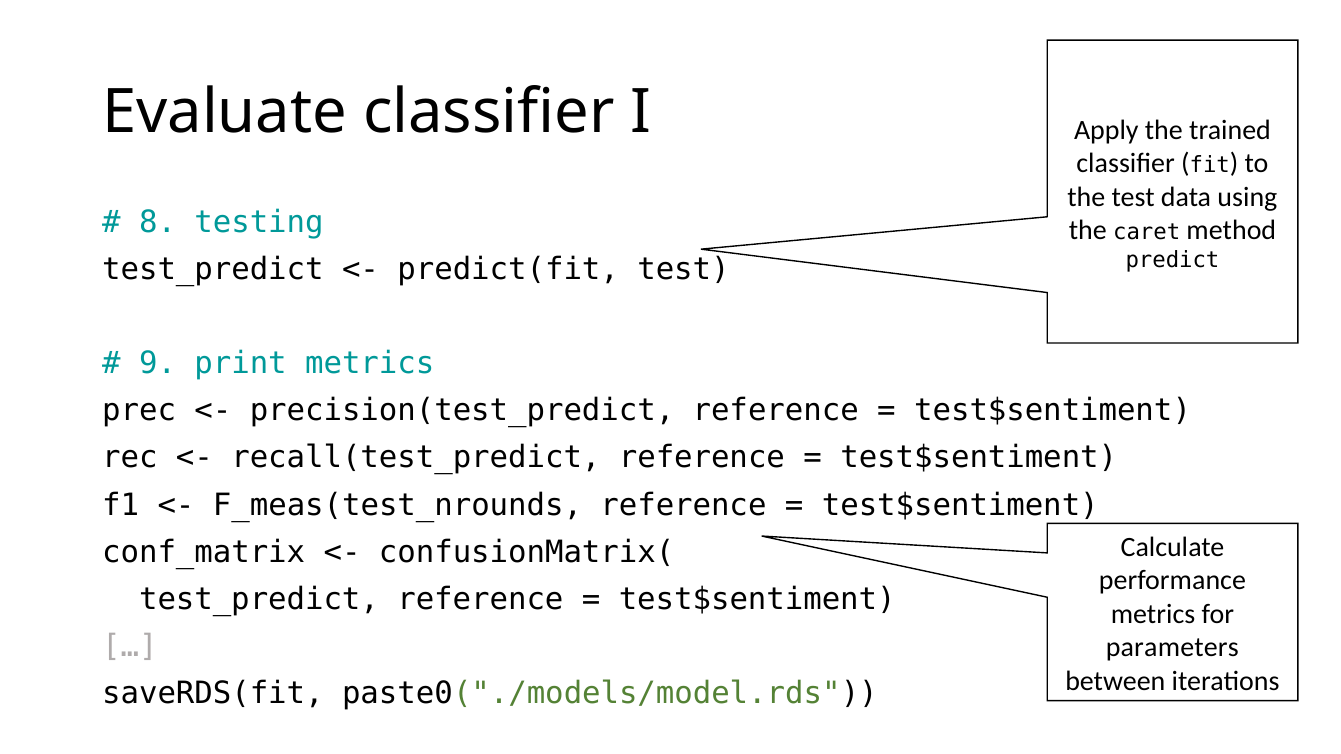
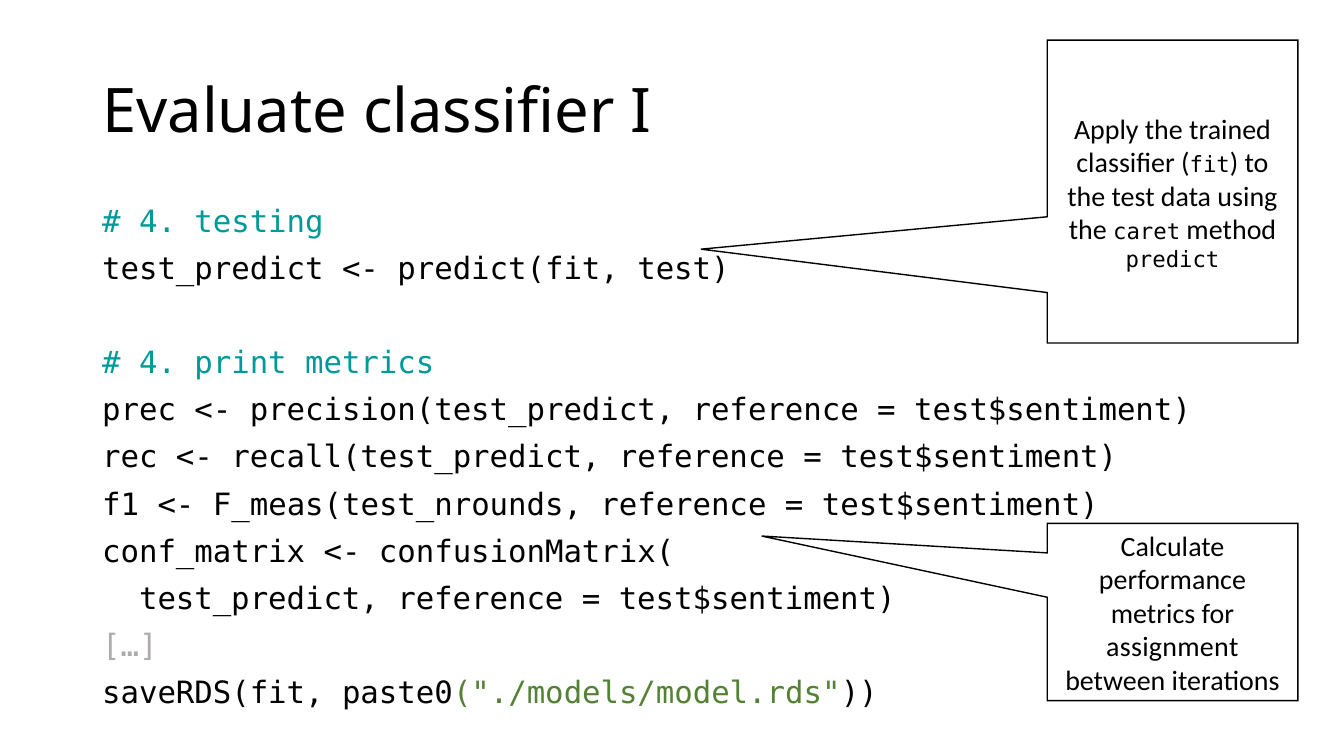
8 at (158, 222): 8 -> 4
9 at (158, 364): 9 -> 4
parameters: parameters -> assignment
